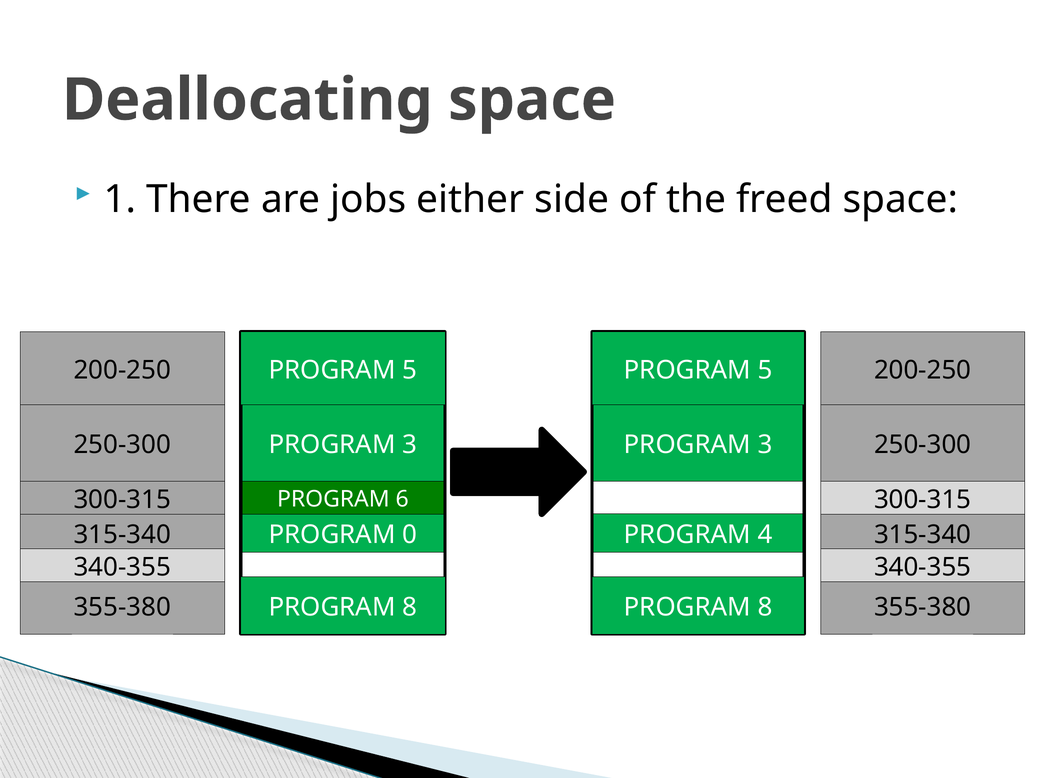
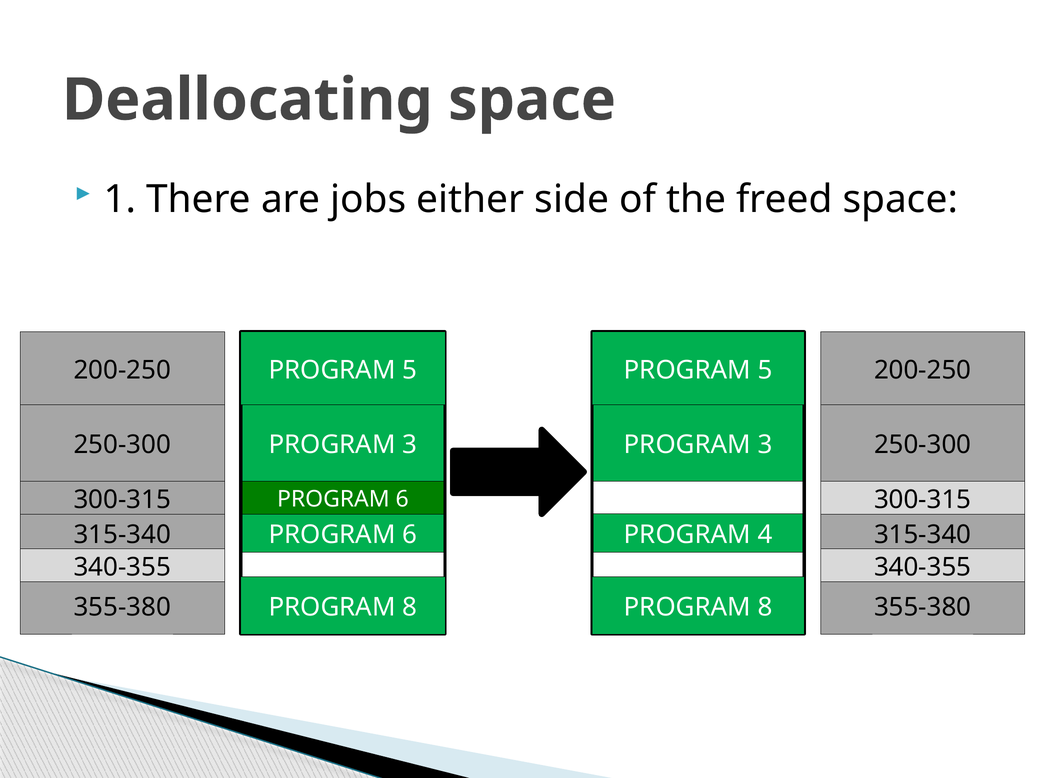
0 at (410, 535): 0 -> 6
